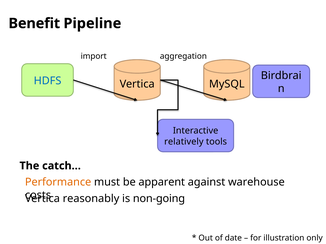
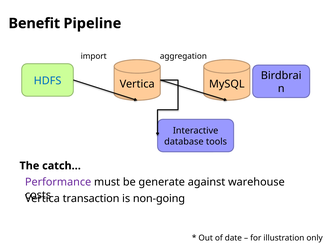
relatively: relatively -> database
Performance colour: orange -> purple
apparent: apparent -> generate
reasonably: reasonably -> transaction
